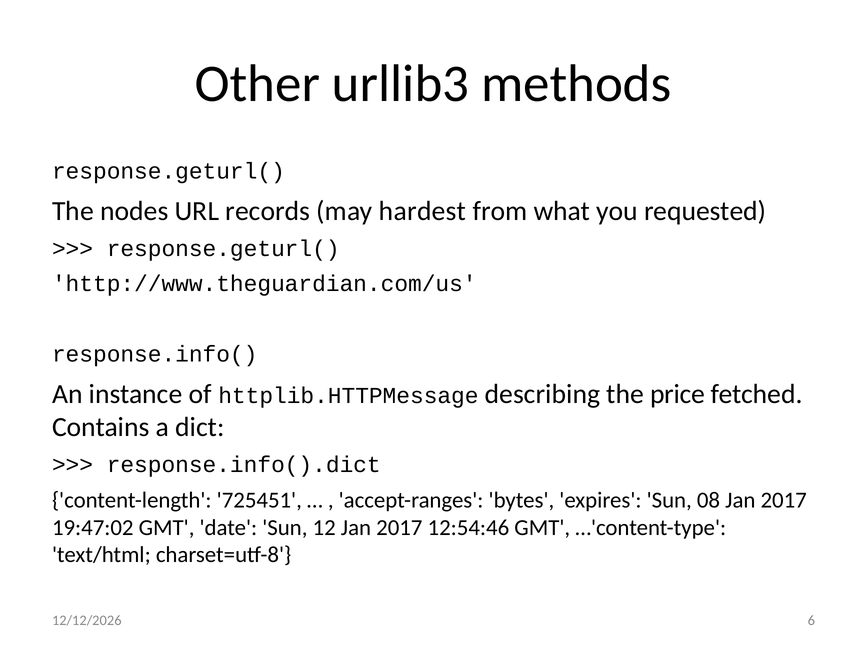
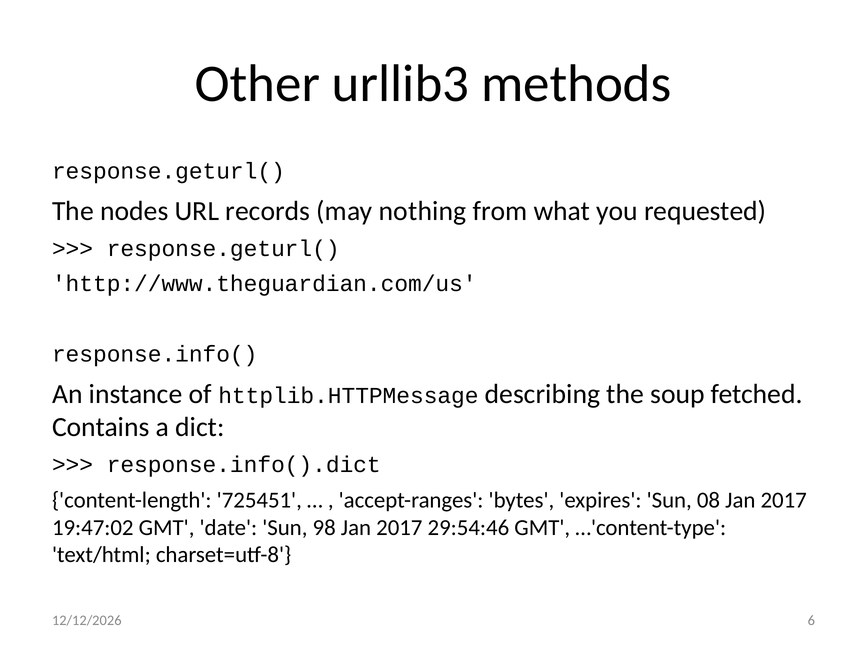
hardest: hardest -> nothing
price: price -> soup
12: 12 -> 98
12:54:46: 12:54:46 -> 29:54:46
